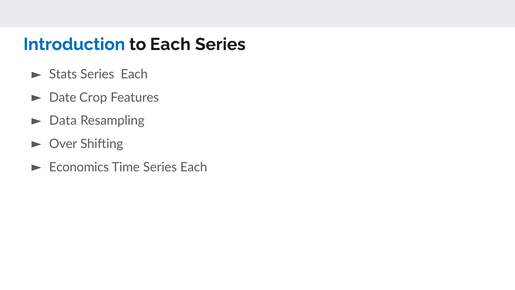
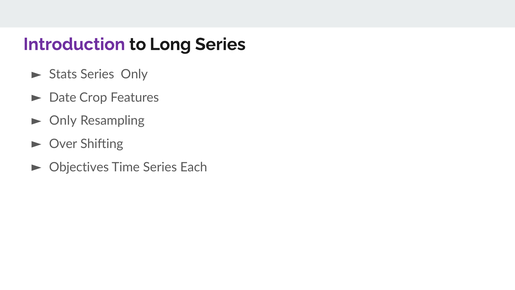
Introduction colour: blue -> purple
to Each: Each -> Long
Each at (134, 74): Each -> Only
Data at (63, 121): Data -> Only
Economics: Economics -> Objectives
